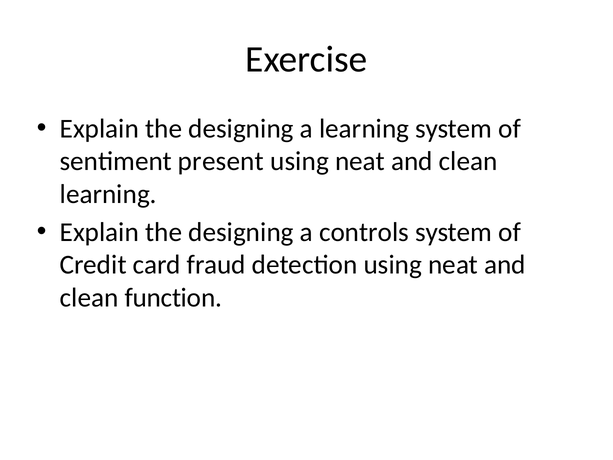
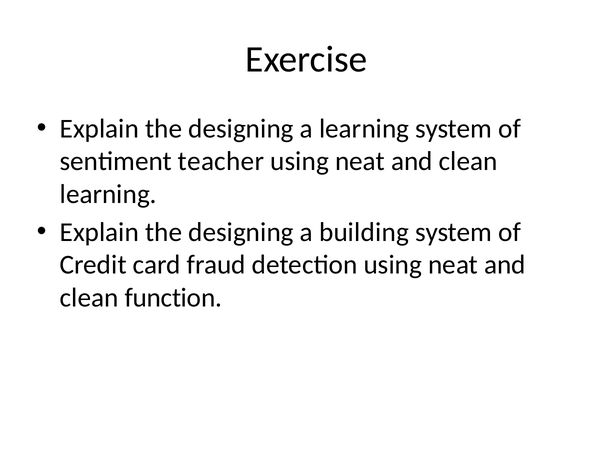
present: present -> teacher
controls: controls -> building
